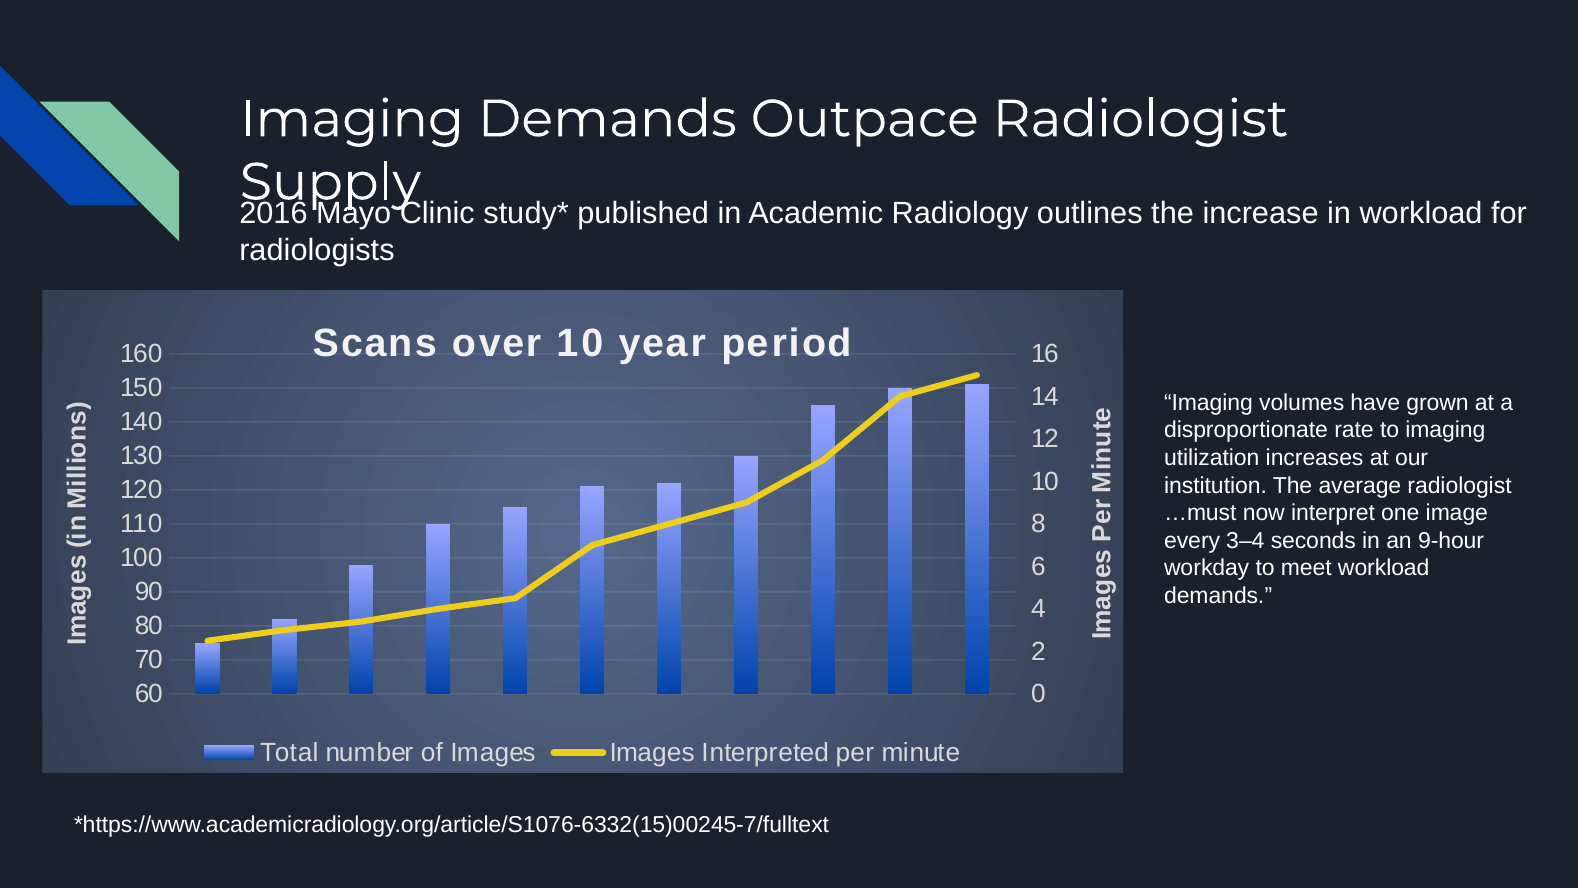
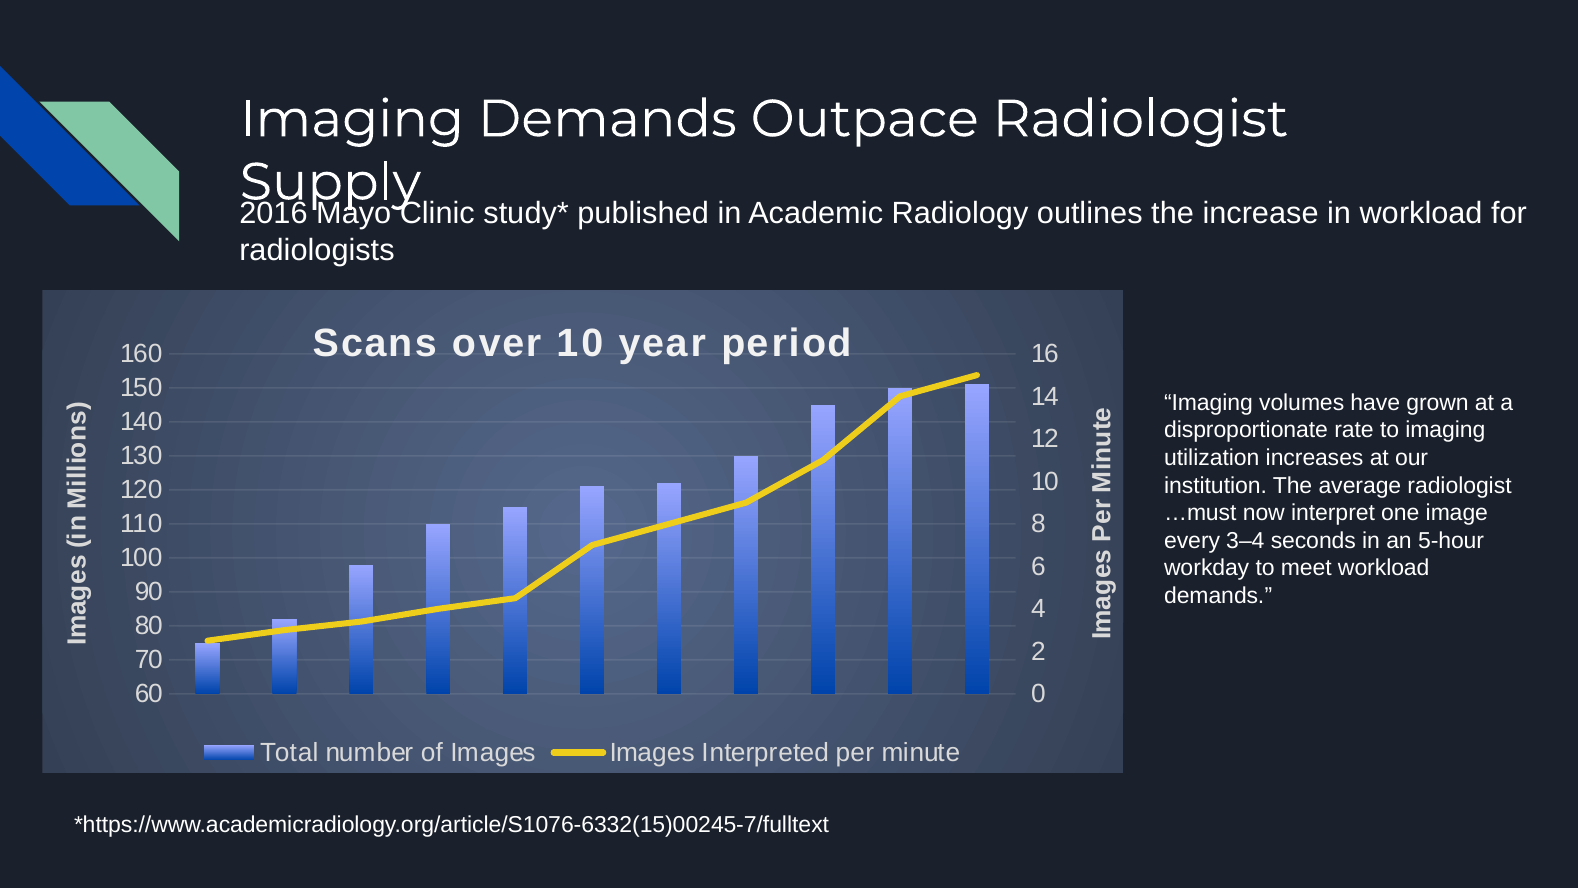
9-hour: 9-hour -> 5-hour
